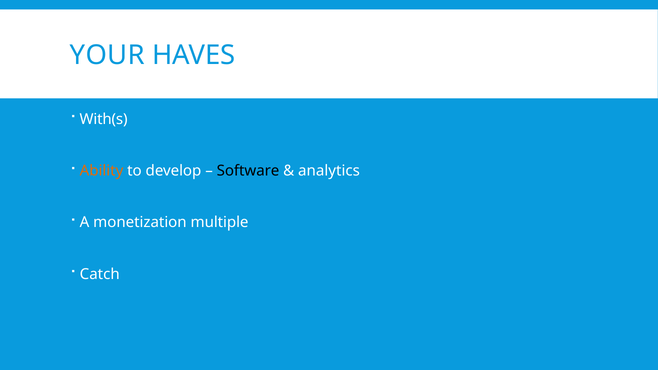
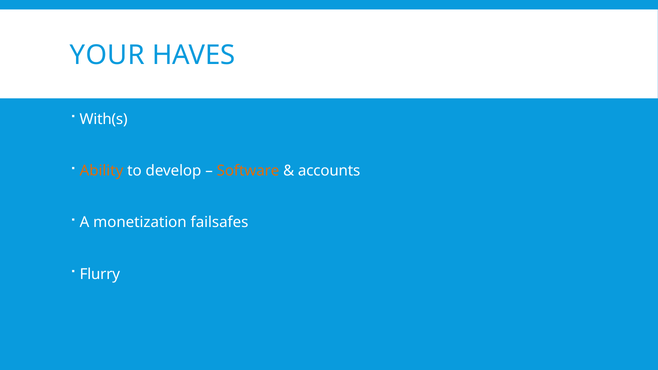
Software colour: black -> orange
analytics: analytics -> accounts
multiple: multiple -> failsafes
Catch: Catch -> Flurry
